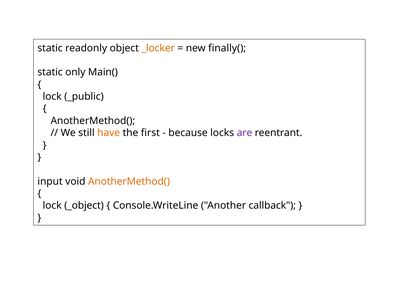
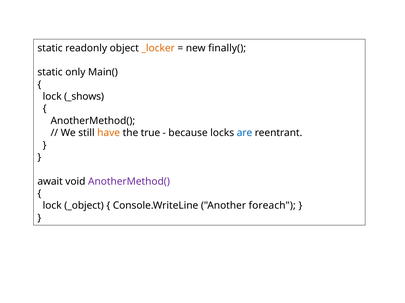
_public: _public -> _shows
first: first -> true
are colour: purple -> blue
input: input -> await
AnotherMethod( at (129, 182) colour: orange -> purple
callback: callback -> foreach
